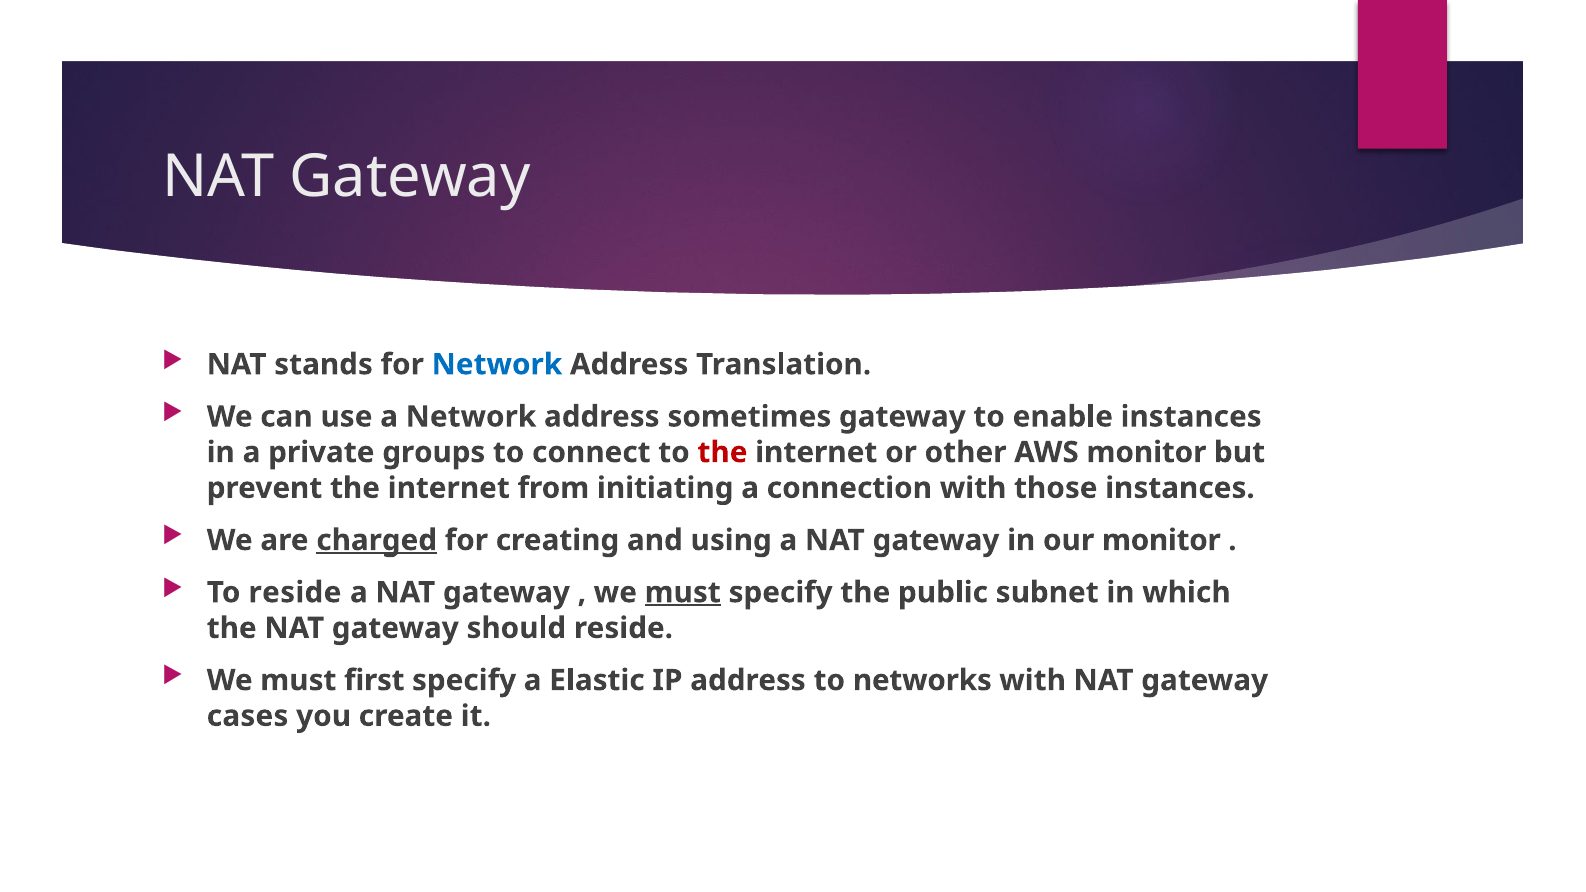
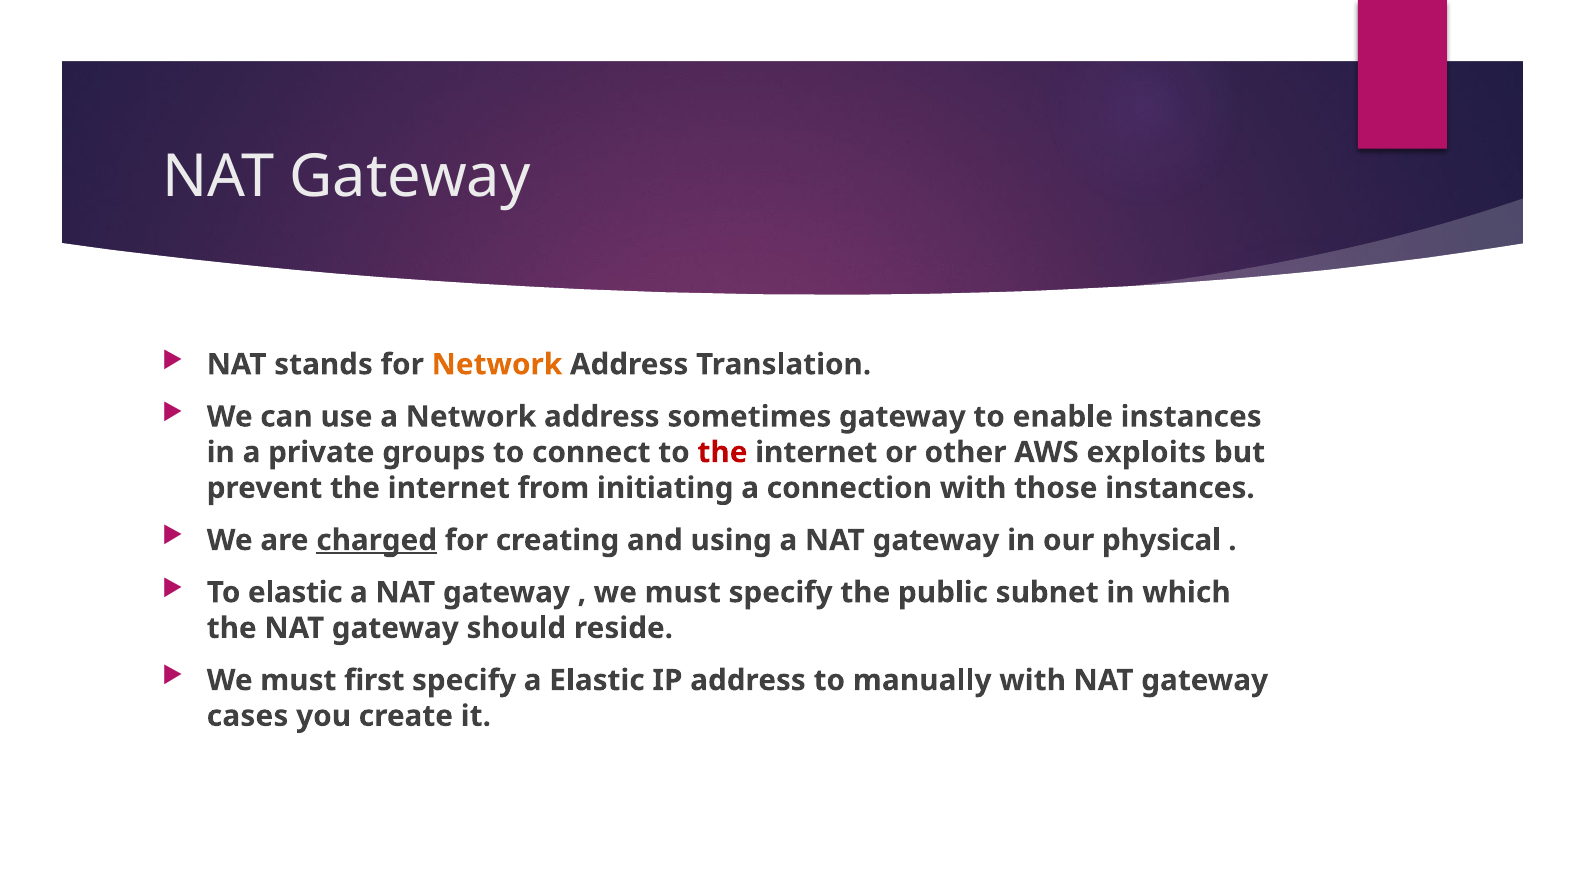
Network at (497, 365) colour: blue -> orange
AWS monitor: monitor -> exploits
our monitor: monitor -> physical
To reside: reside -> elastic
must at (683, 593) underline: present -> none
networks: networks -> manually
